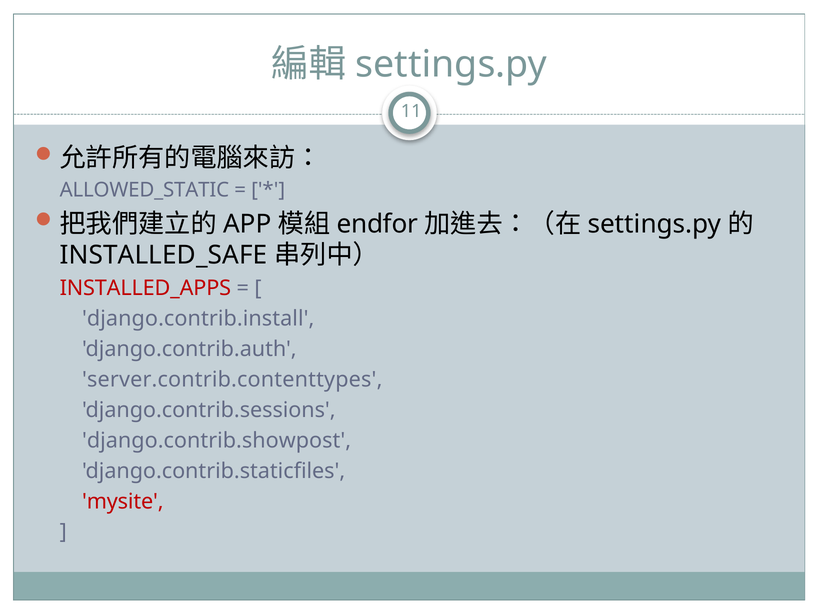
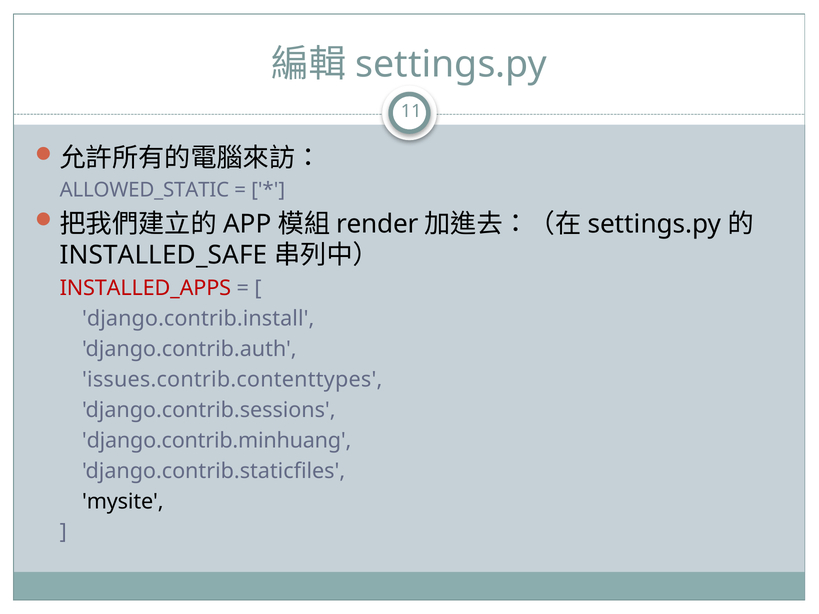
endfor: endfor -> render
server.contrib.contenttypes: server.contrib.contenttypes -> issues.contrib.contenttypes
django.contrib.showpost: django.contrib.showpost -> django.contrib.minhuang
mysite colour: red -> black
